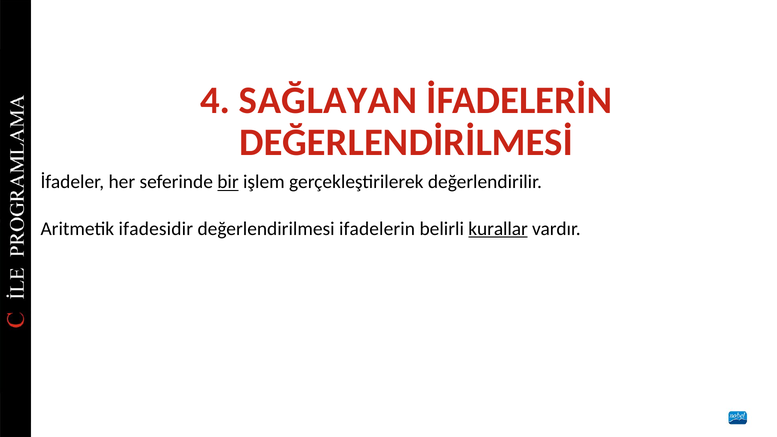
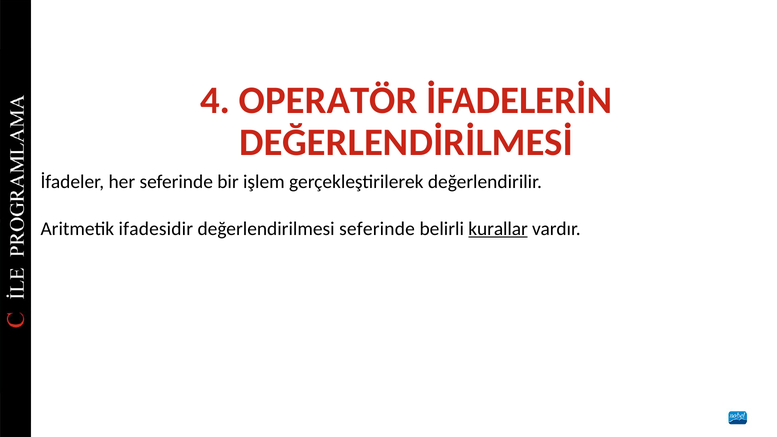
SAĞLAYAN: SAĞLAYAN -> OPERATÖR
bir underline: present -> none
değerlendirilmesi ifadelerin: ifadelerin -> seferinde
